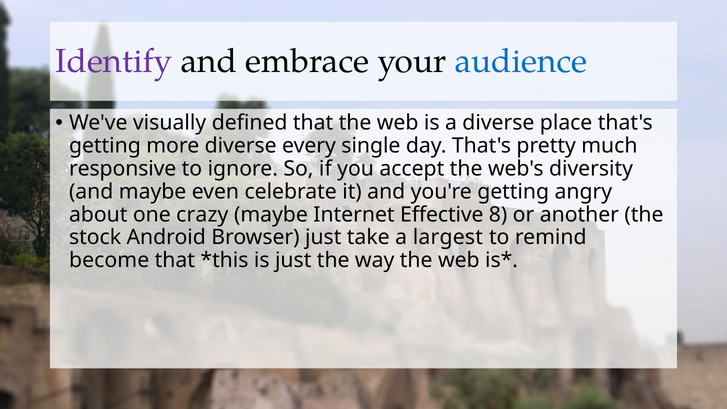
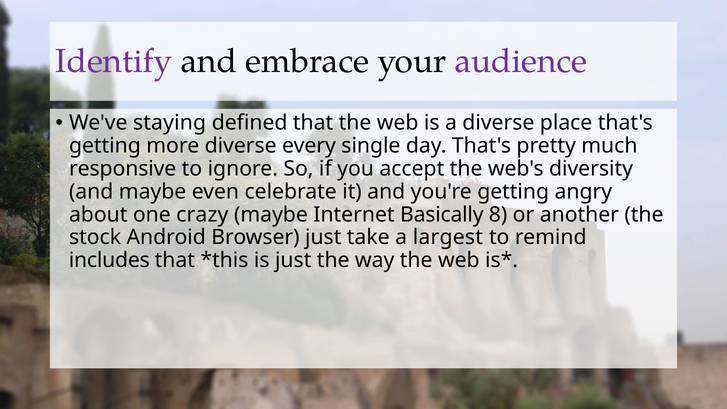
audience colour: blue -> purple
visually: visually -> staying
Effective: Effective -> Basically
become: become -> includes
